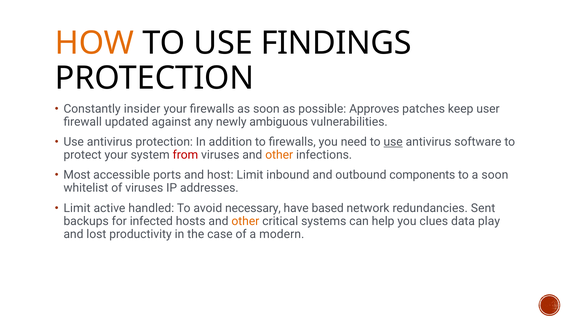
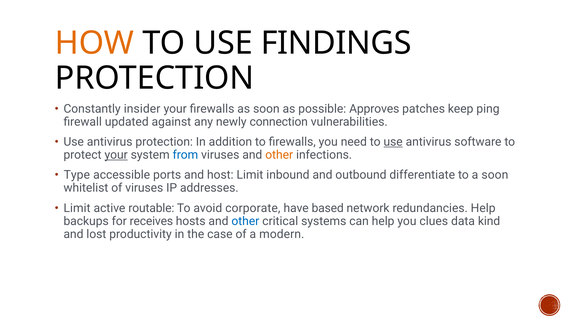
user: user -> ping
ambiguous: ambiguous -> connection
your at (116, 155) underline: none -> present
from colour: red -> blue
Most: Most -> Type
components: components -> differentiate
handled: handled -> routable
necessary: necessary -> corporate
redundancies Sent: Sent -> Help
infected: infected -> receives
other at (245, 221) colour: orange -> blue
play: play -> kind
